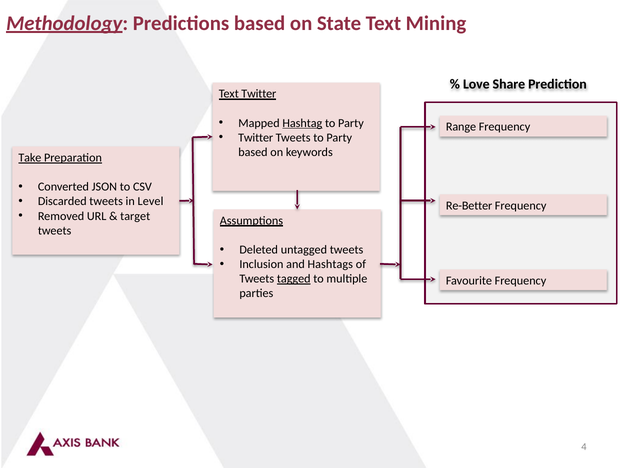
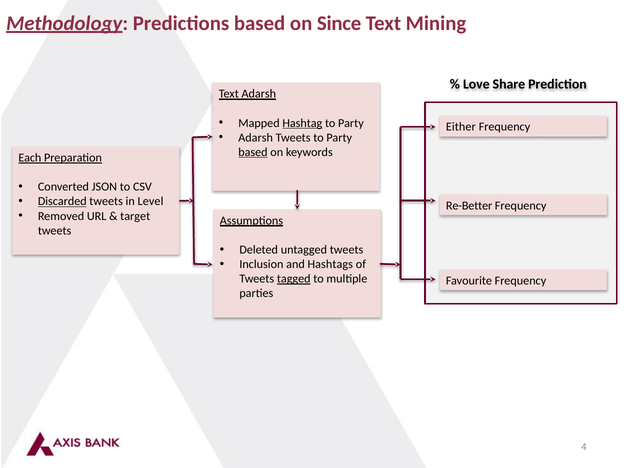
State: State -> Since
Text Twitter: Twitter -> Adarsh
Range: Range -> Either
Twitter at (256, 138): Twitter -> Adarsh
based at (253, 152) underline: none -> present
Take: Take -> Each
Discarded underline: none -> present
